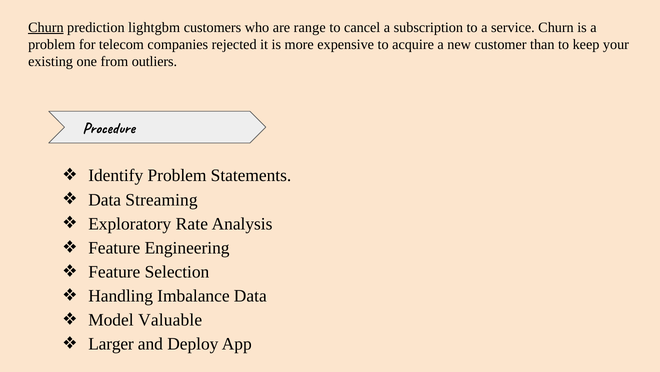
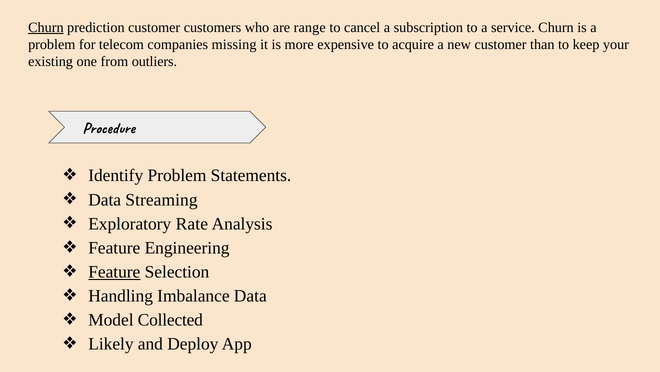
prediction lightgbm: lightgbm -> customer
rejected: rejected -> missing
Feature at (114, 271) underline: none -> present
Valuable: Valuable -> Collected
Larger: Larger -> Likely
